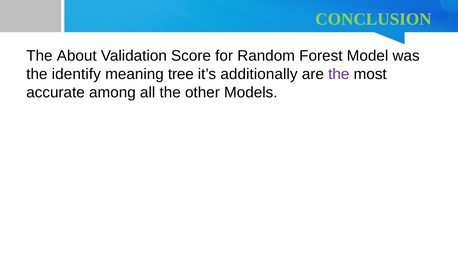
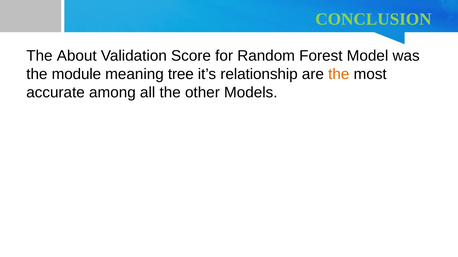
identify: identify -> module
additionally: additionally -> relationship
the at (339, 74) colour: purple -> orange
